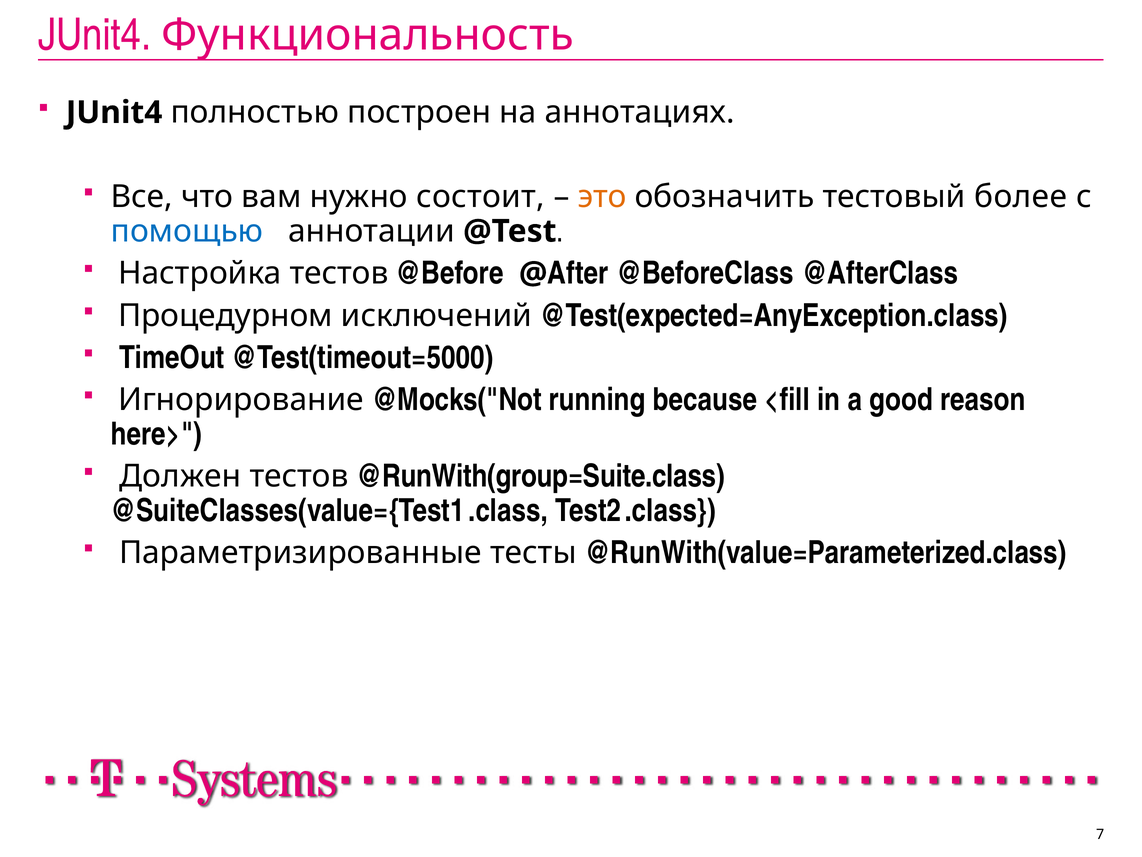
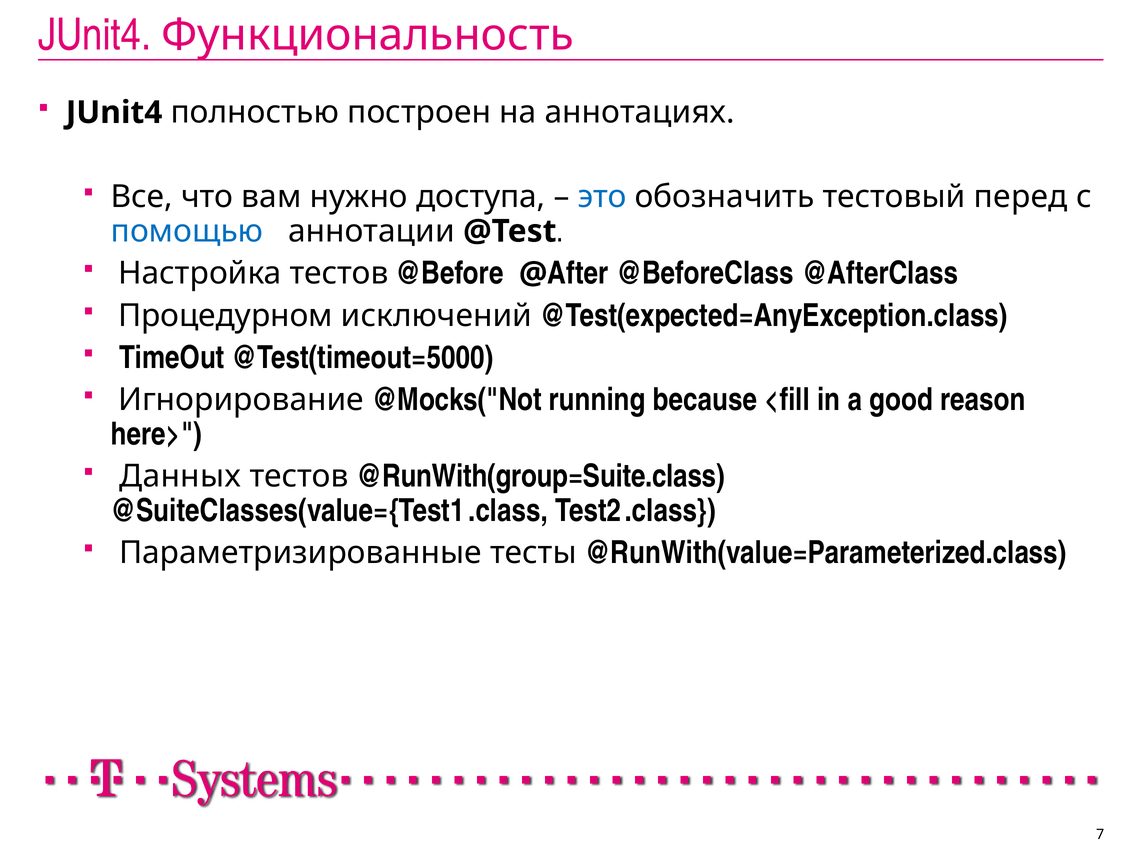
состоит: состоит -> доступа
это colour: orange -> blue
более: более -> перед
Должен: Должен -> Данных
